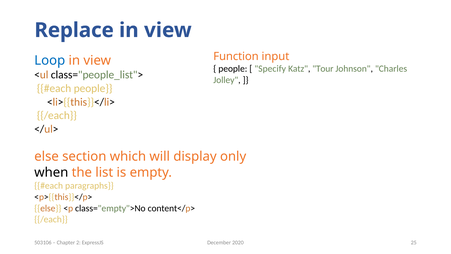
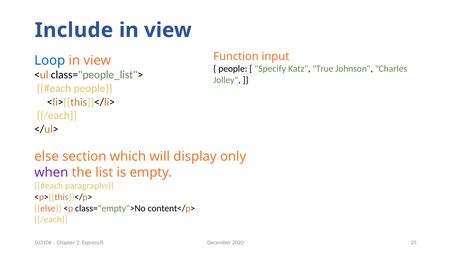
Replace: Replace -> Include
Tour: Tour -> True
when colour: black -> purple
